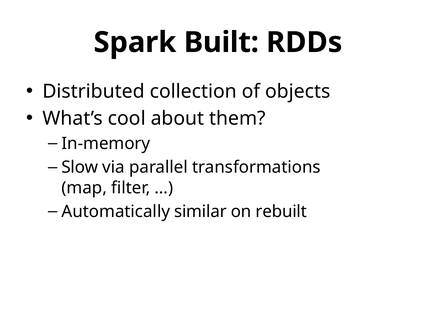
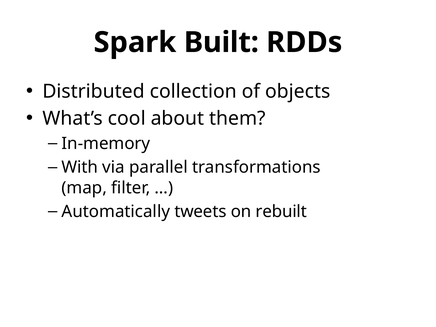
Slow: Slow -> With
similar: similar -> tweets
